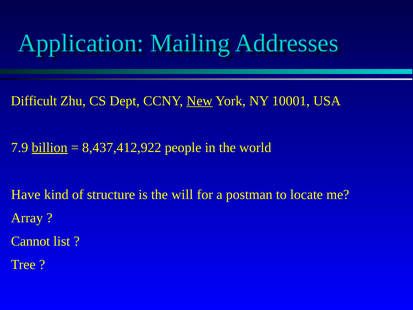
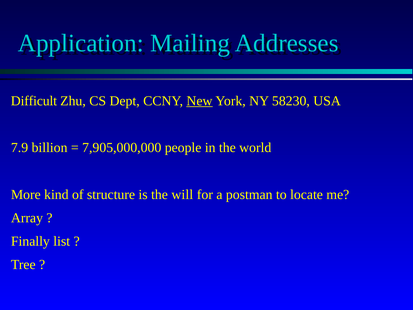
10001: 10001 -> 58230
billion underline: present -> none
8,437,412,922: 8,437,412,922 -> 7,905,000,000
Have: Have -> More
Cannot: Cannot -> Finally
